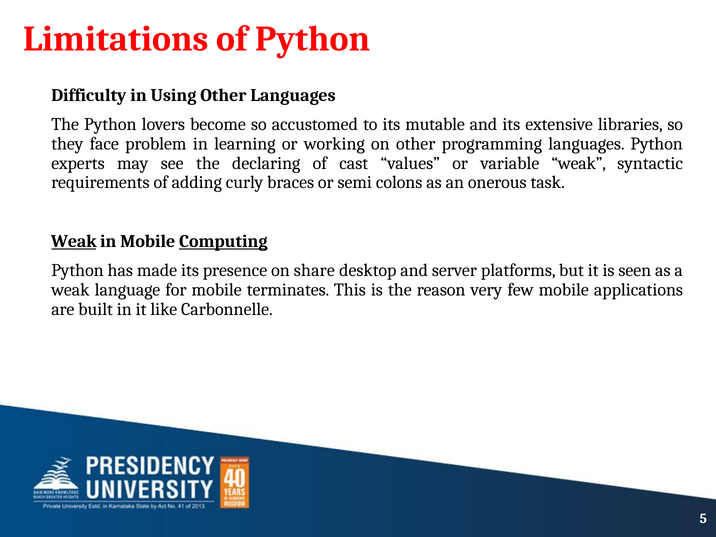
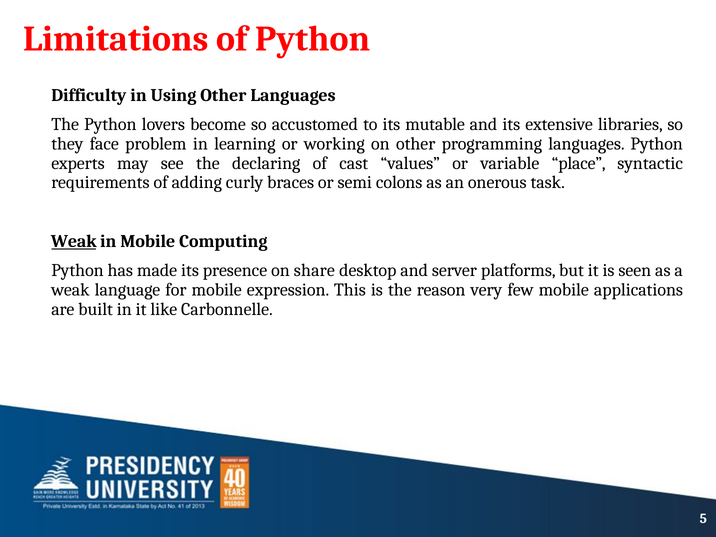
variable weak: weak -> place
Computing underline: present -> none
terminates: terminates -> expression
